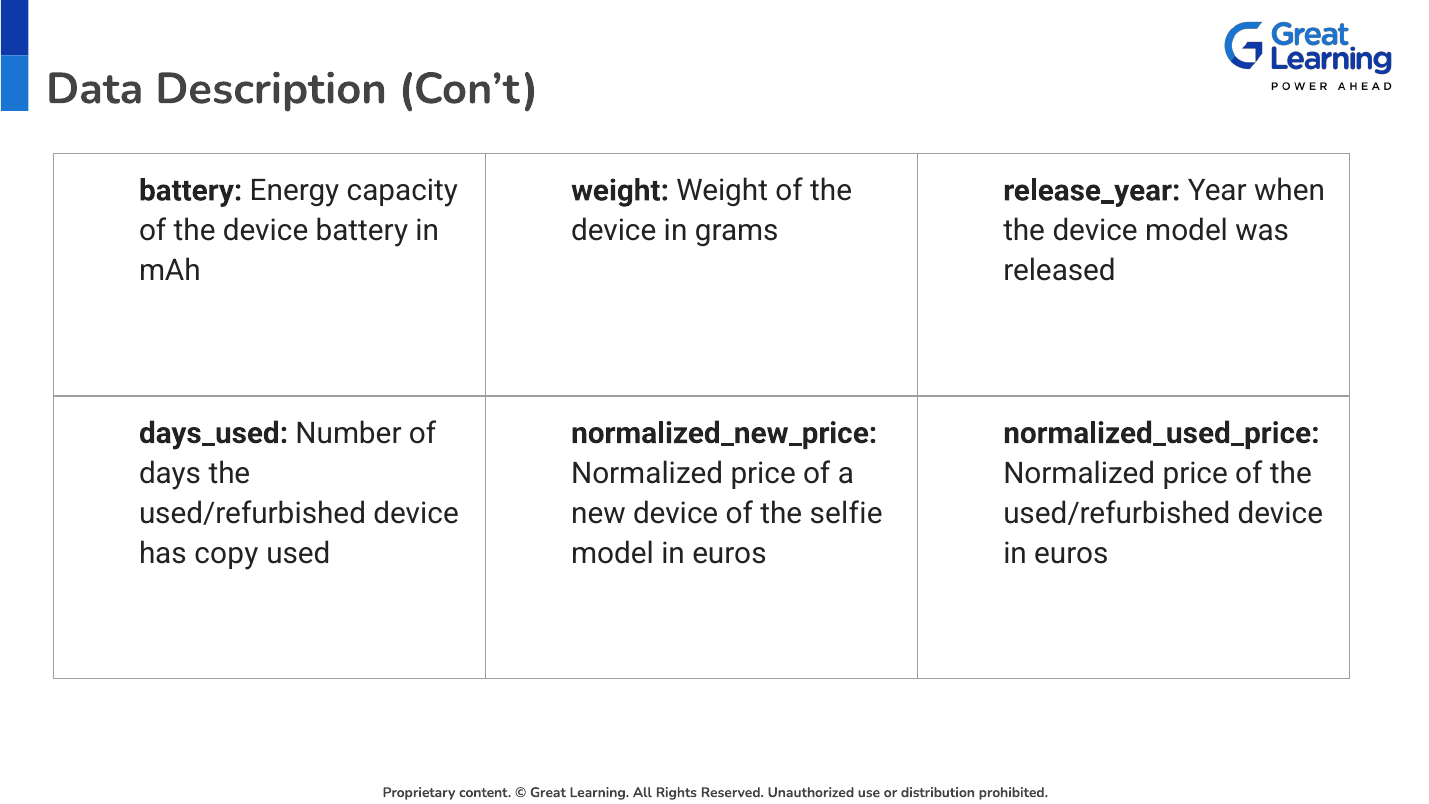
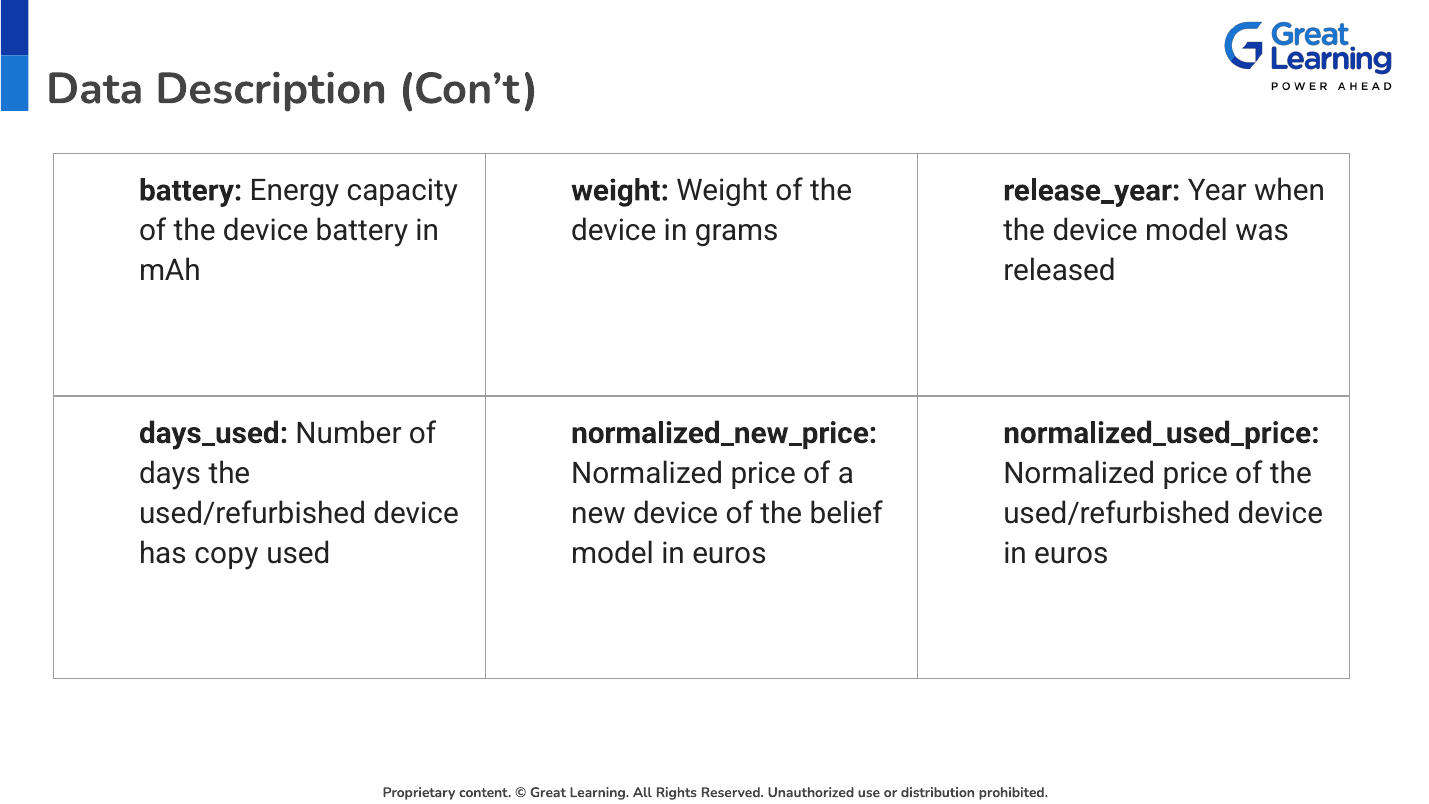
selfie: selfie -> belief
